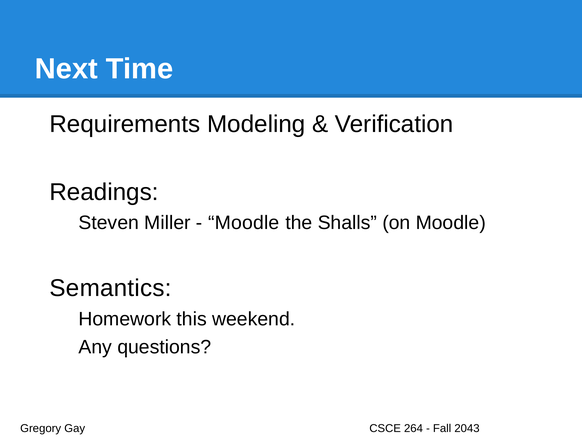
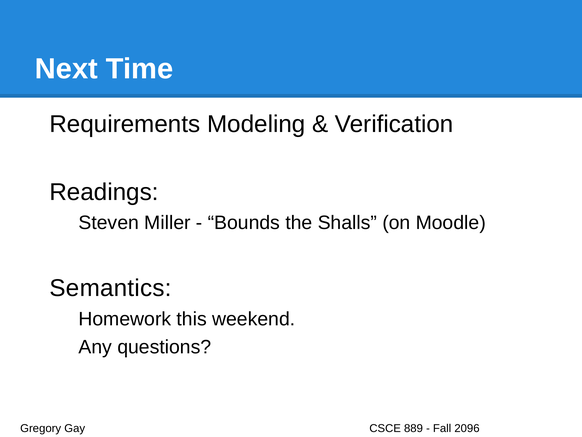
Moodle at (244, 223): Moodle -> Bounds
264: 264 -> 889
2043: 2043 -> 2096
